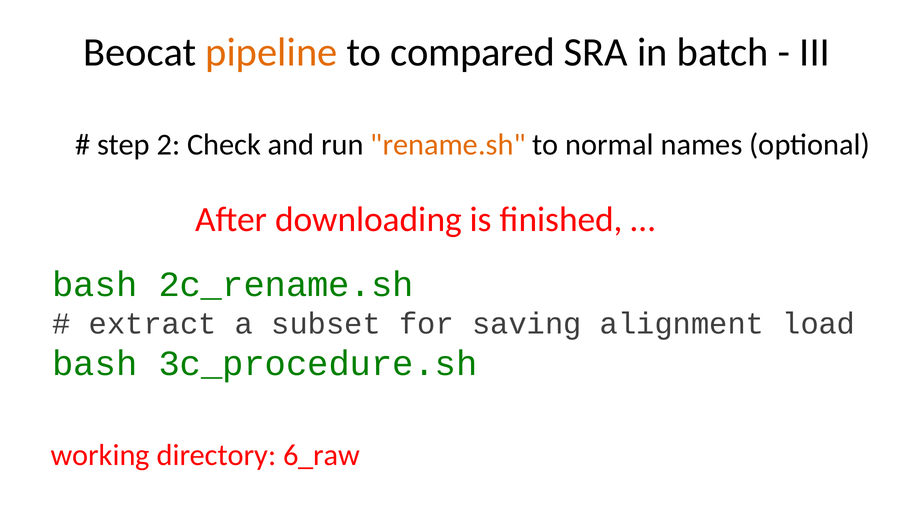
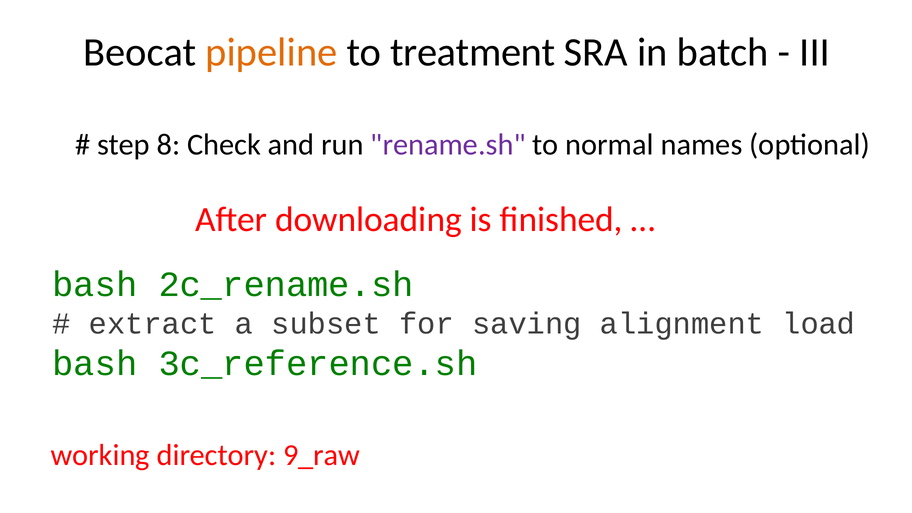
compared: compared -> treatment
2: 2 -> 8
rename.sh colour: orange -> purple
3c_procedure.sh: 3c_procedure.sh -> 3c_reference.sh
6_raw: 6_raw -> 9_raw
